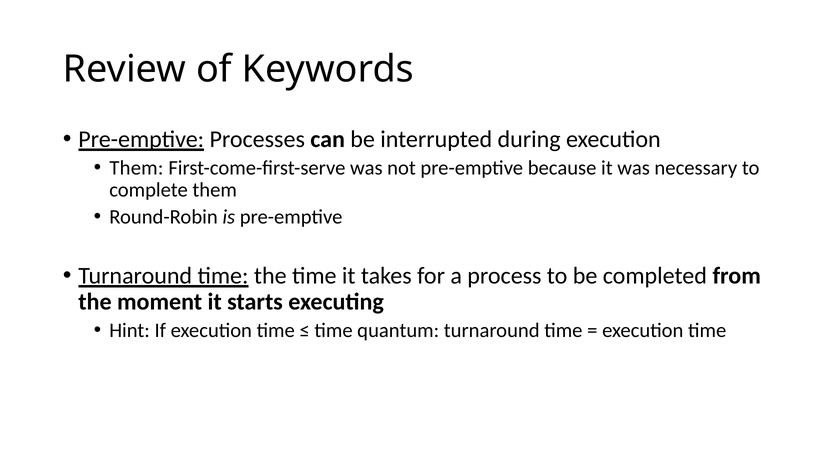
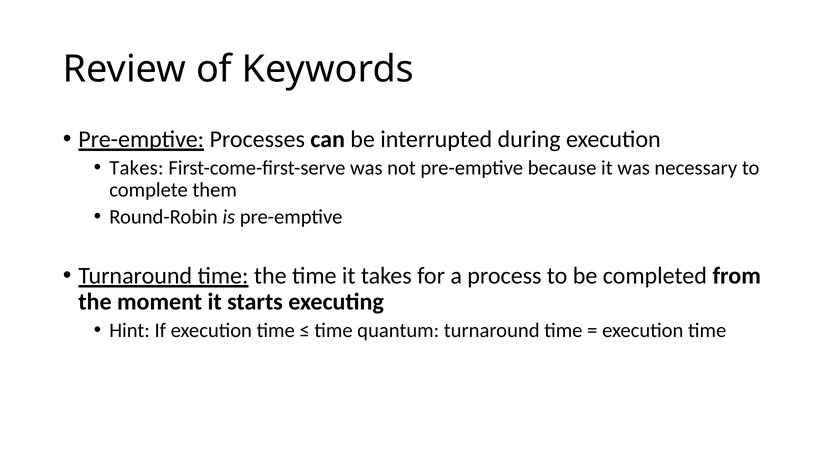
Them at (136, 168): Them -> Takes
